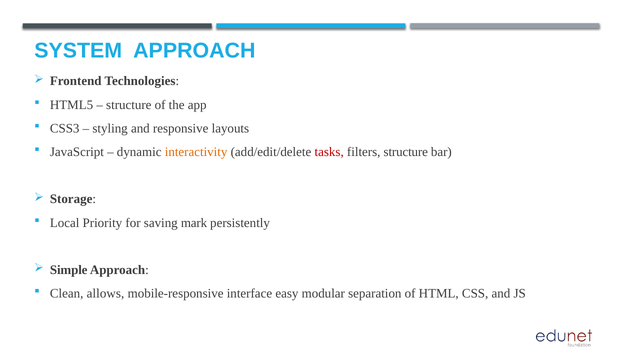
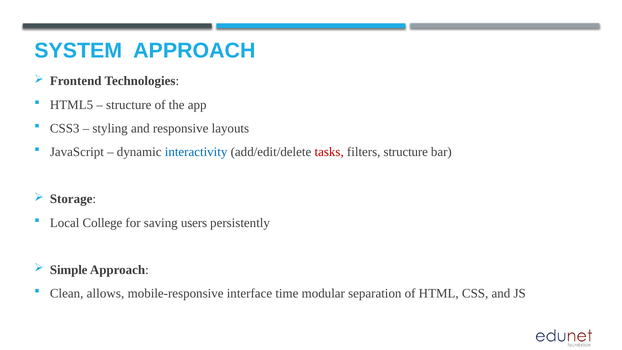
interactivity colour: orange -> blue
Priority: Priority -> College
mark: mark -> users
easy: easy -> time
